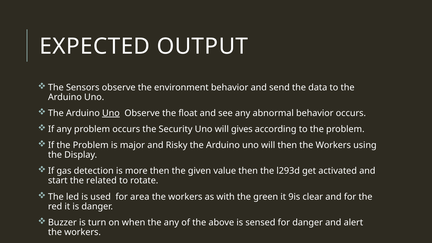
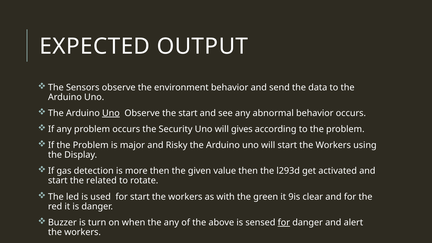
the float: float -> start
will then: then -> start
for area: area -> start
for at (284, 222) underline: none -> present
